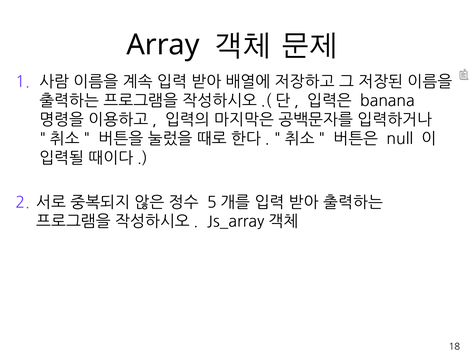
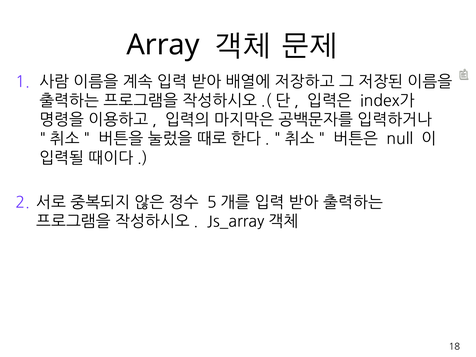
banana: banana -> index가
